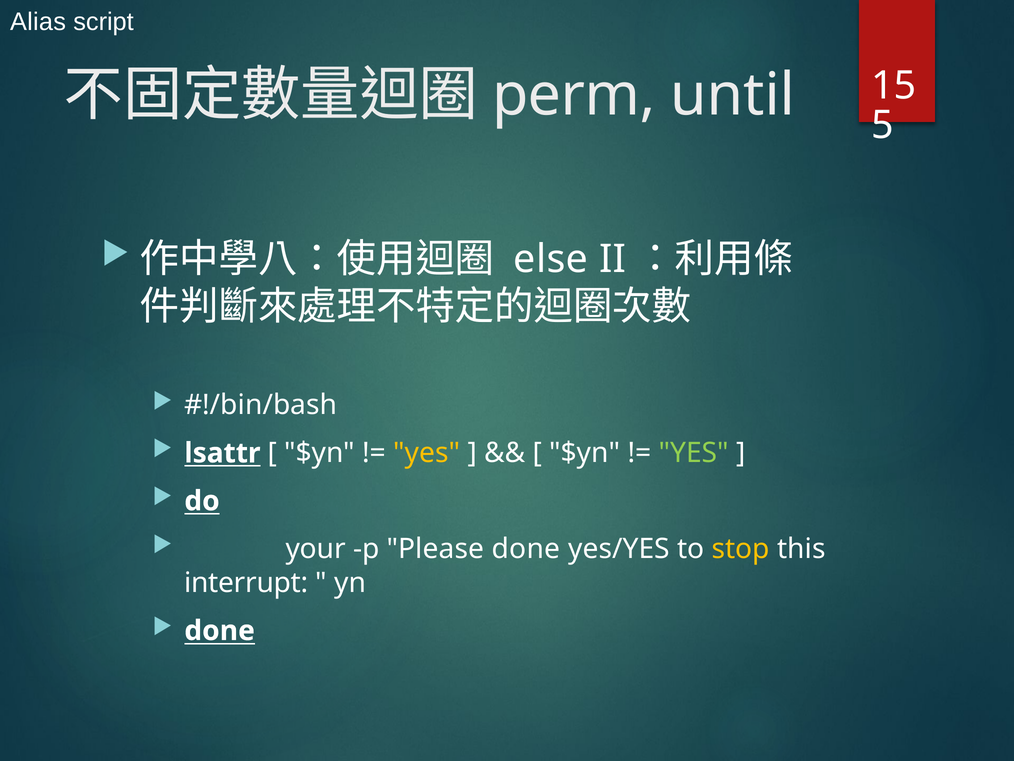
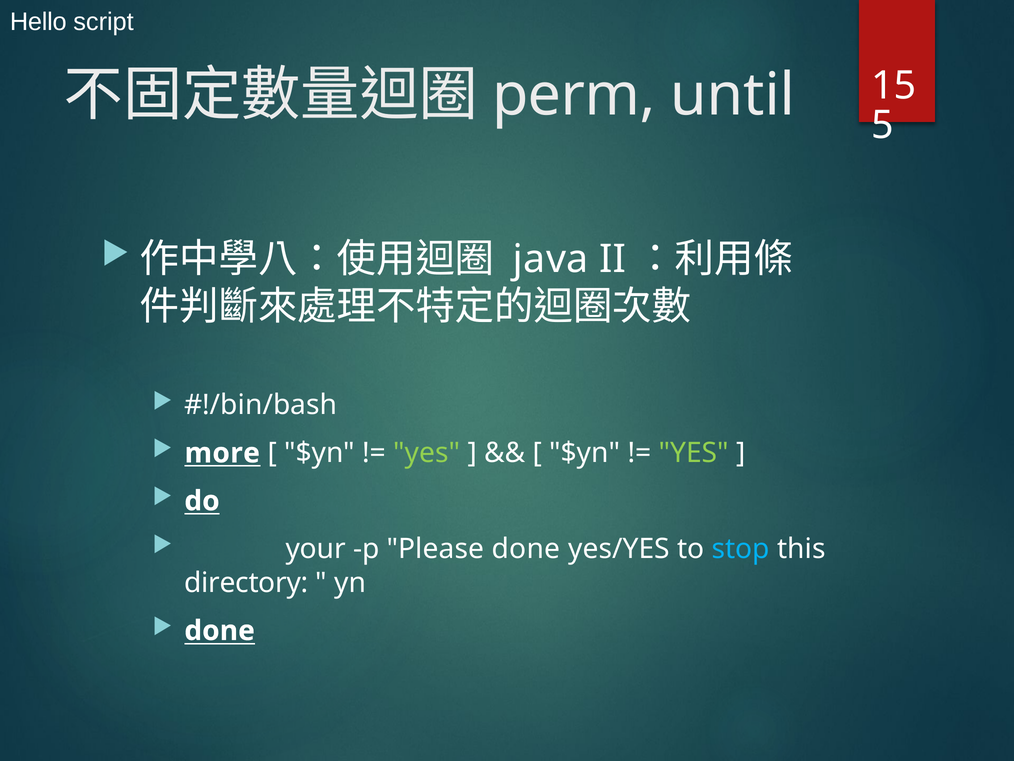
Alias: Alias -> Hello
else: else -> java
lsattr: lsattr -> more
yes at (427, 453) colour: yellow -> light green
stop colour: yellow -> light blue
interrupt: interrupt -> directory
